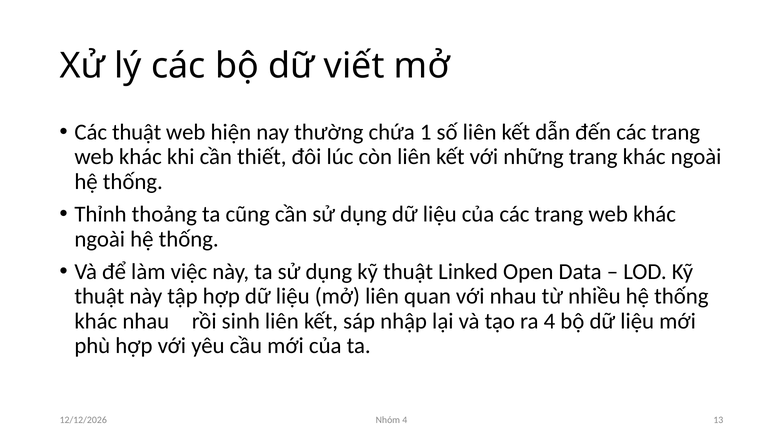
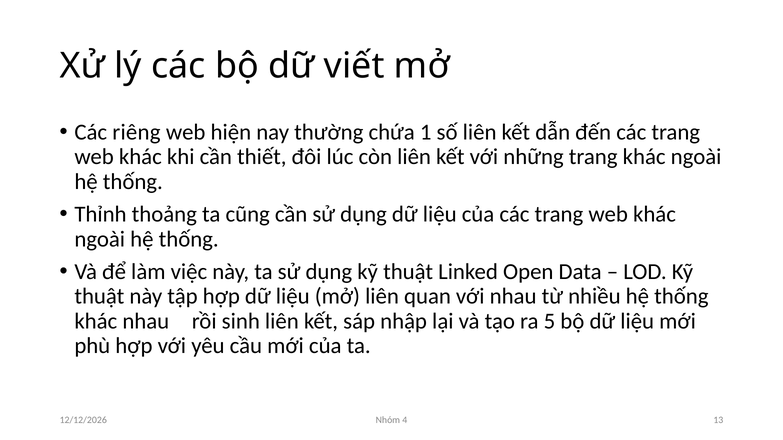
Các thuật: thuật -> riêng
ra 4: 4 -> 5
